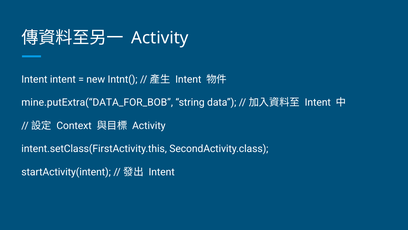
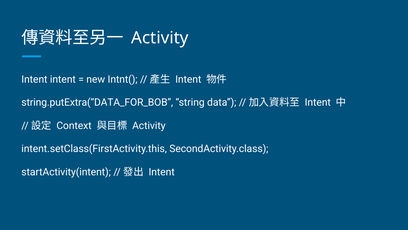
mine.putExtra(“DATA_FOR_BOB: mine.putExtra(“DATA_FOR_BOB -> string.putExtra(“DATA_FOR_BOB
